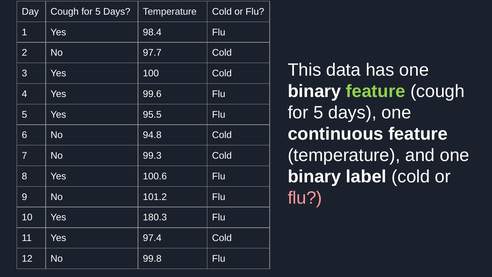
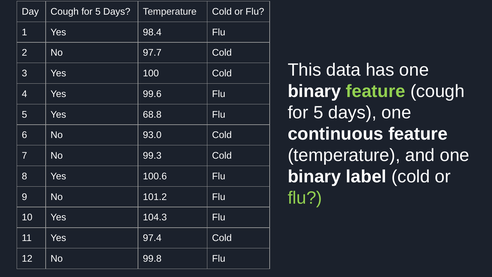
95.5: 95.5 -> 68.8
94.8: 94.8 -> 93.0
flu at (305, 198) colour: pink -> light green
180.3: 180.3 -> 104.3
